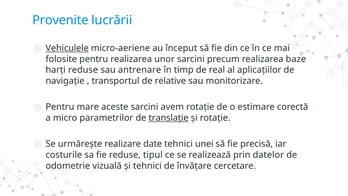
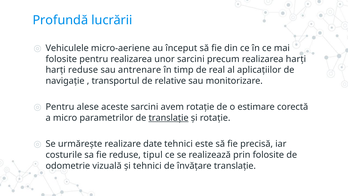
Provenite: Provenite -> Profundă
Vehiculele underline: present -> none
realizarea baze: baze -> harți
mare: mare -> alese
unei: unei -> este
prin datelor: datelor -> folosite
învățare cercetare: cercetare -> translație
